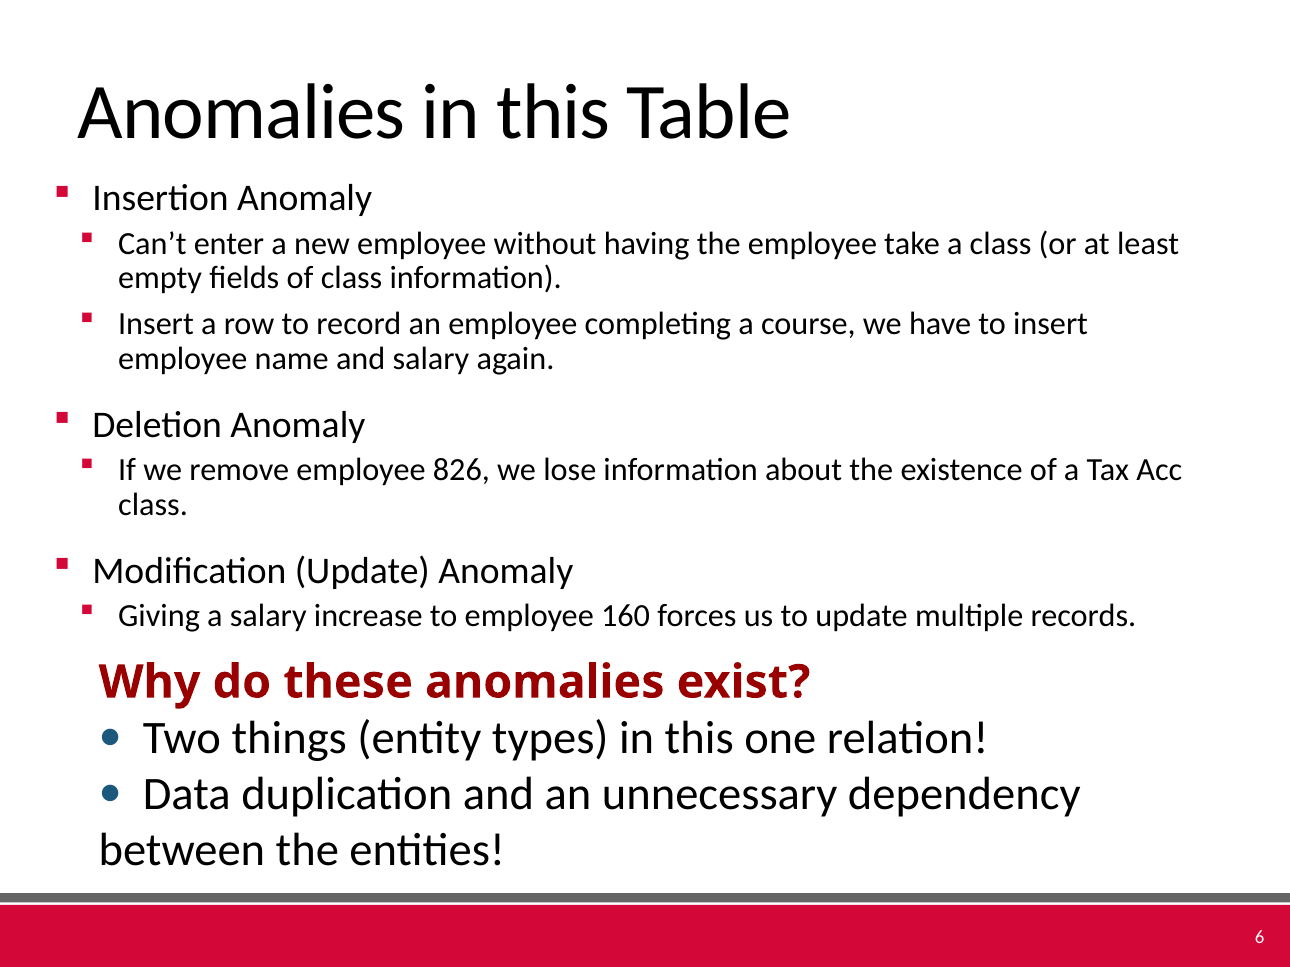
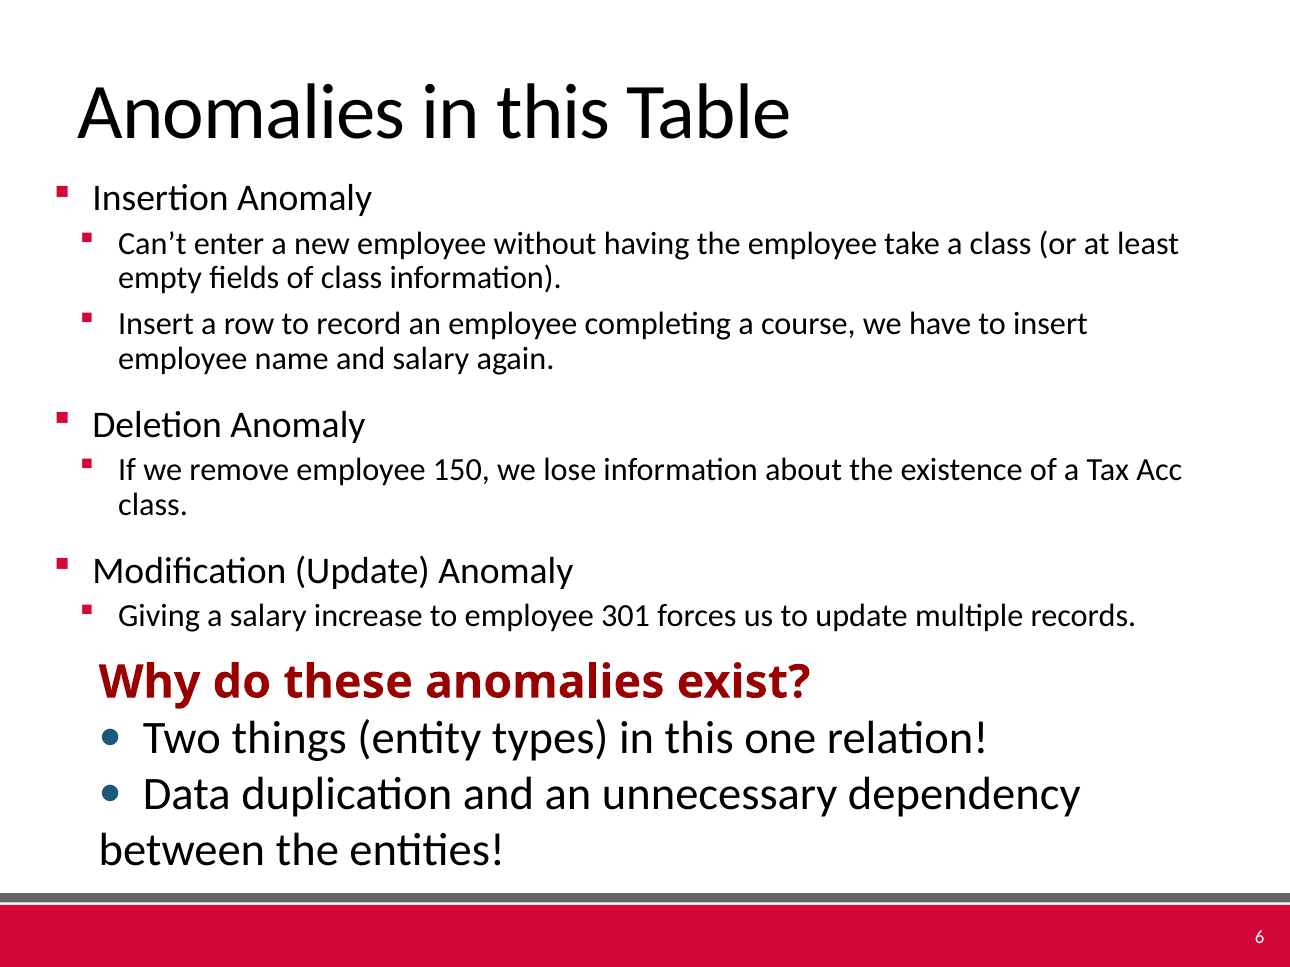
826: 826 -> 150
160: 160 -> 301
